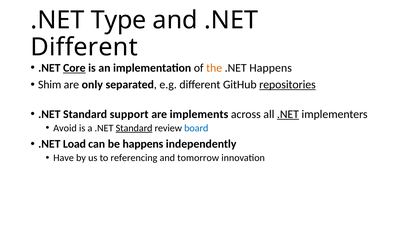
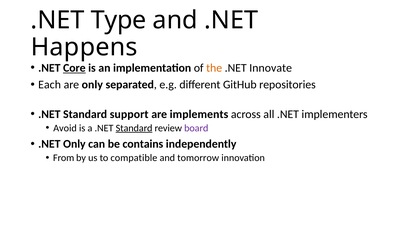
Different at (84, 47): Different -> Happens
.NET Happens: Happens -> Innovate
Shim: Shim -> Each
repositories underline: present -> none
.NET at (288, 114) underline: present -> none
board colour: blue -> purple
.NET Load: Load -> Only
be happens: happens -> contains
Have: Have -> From
referencing: referencing -> compatible
